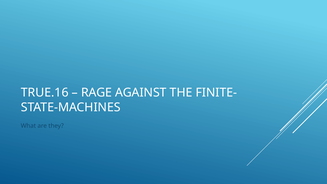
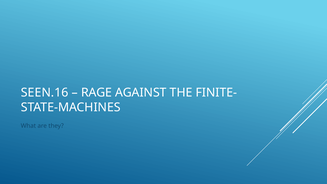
TRUE.16: TRUE.16 -> SEEN.16
